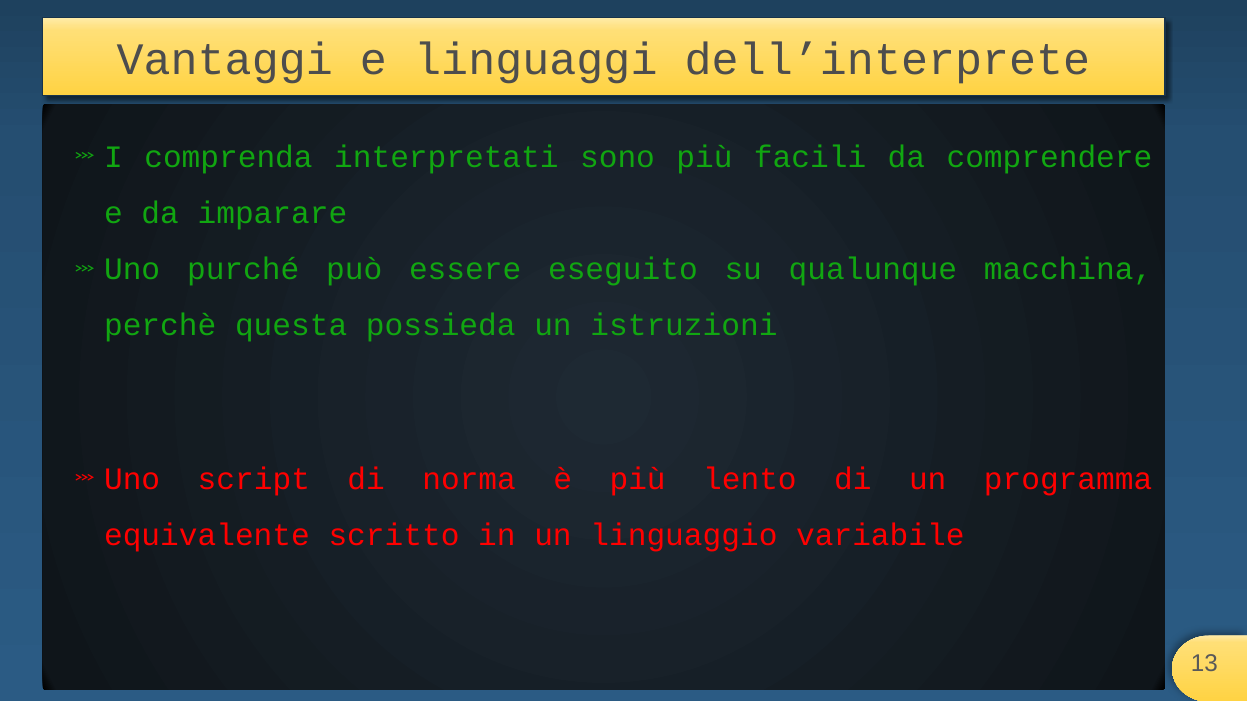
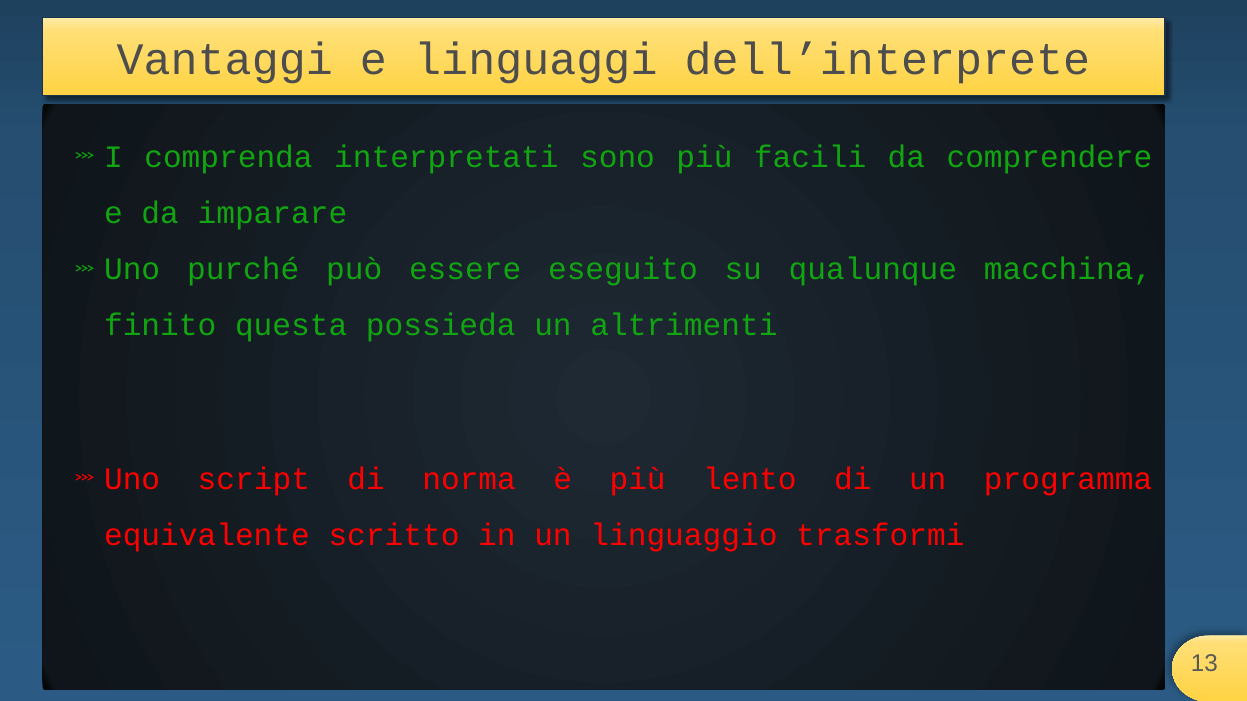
perchè: perchè -> finito
istruzioni: istruzioni -> altrimenti
variabile: variabile -> trasformi
